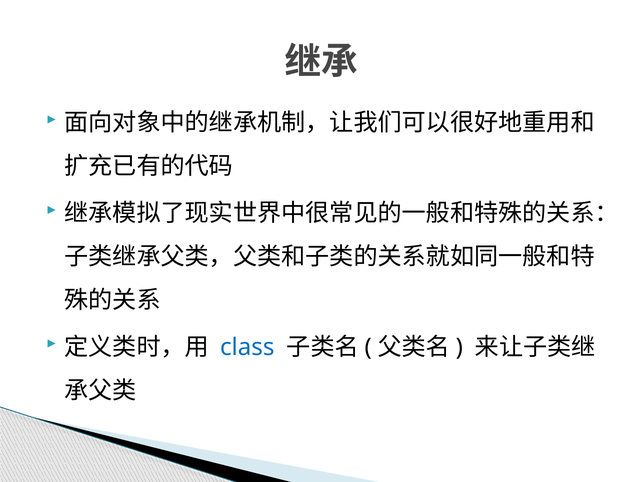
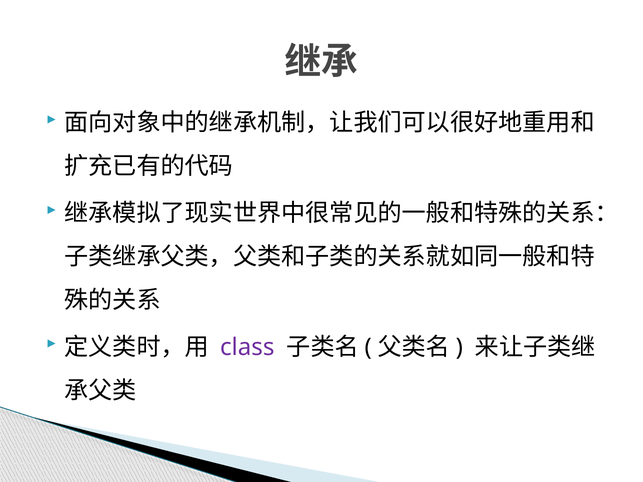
class colour: blue -> purple
